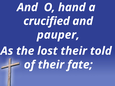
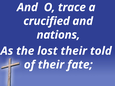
hand: hand -> trace
pauper: pauper -> nations
